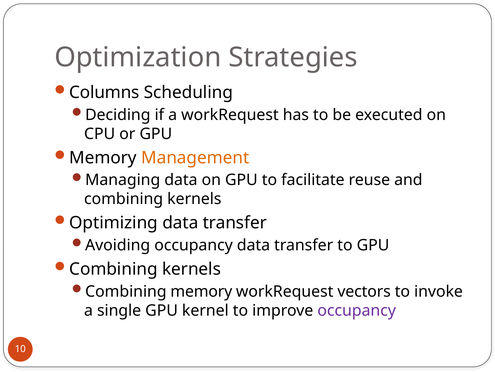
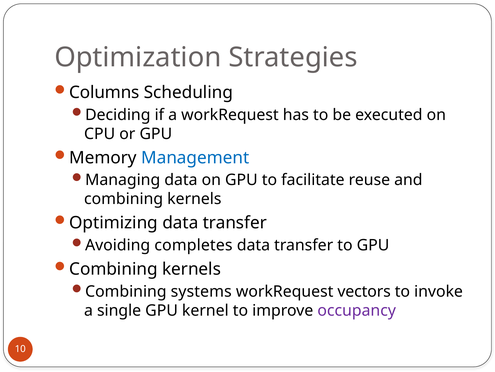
Management colour: orange -> blue
Avoiding occupancy: occupancy -> completes
Combining memory: memory -> systems
